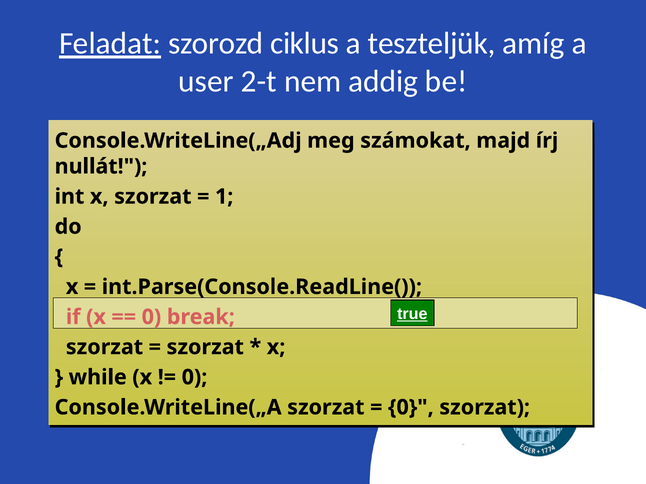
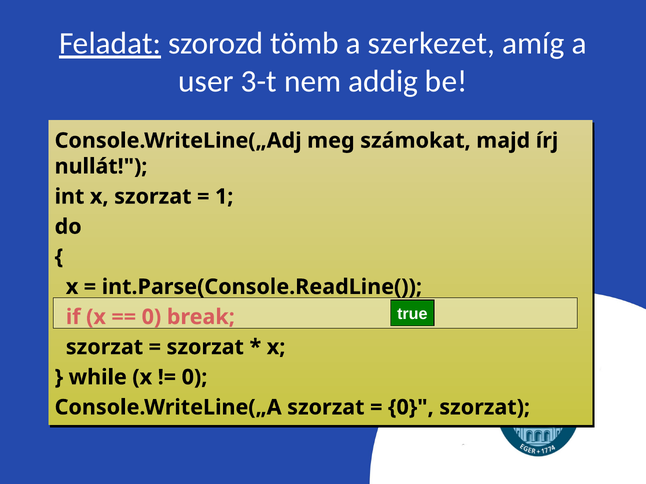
ciklus: ciklus -> tömb
teszteljük: teszteljük -> szerkezet
2-t: 2-t -> 3-t
true underline: present -> none
